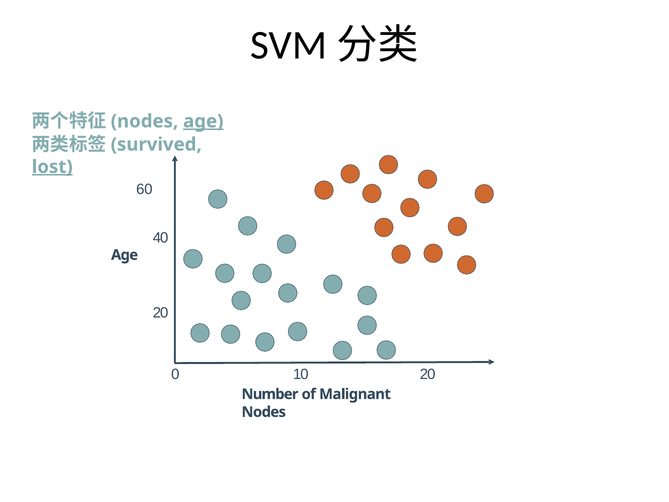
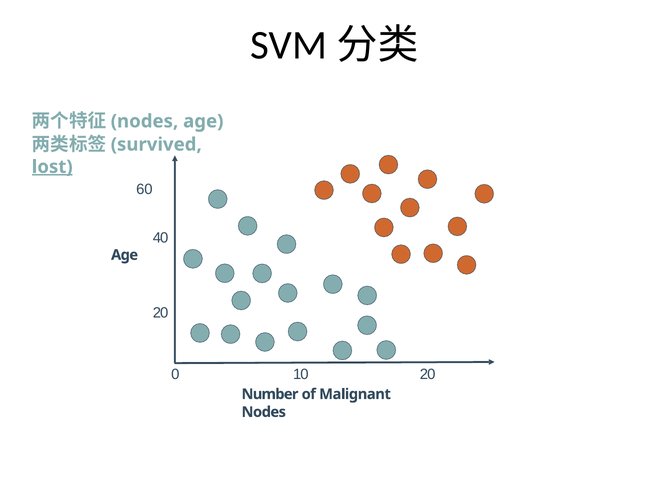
age at (203, 121) underline: present -> none
